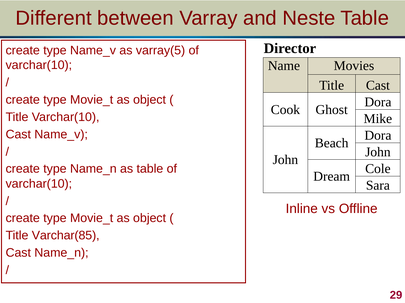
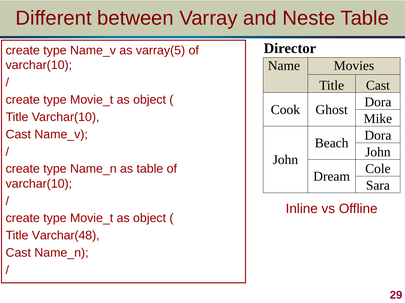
Varchar(85: Varchar(85 -> Varchar(48
